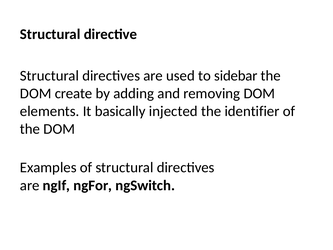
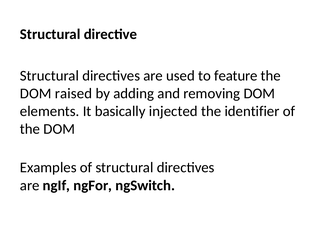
sidebar: sidebar -> feature
create: create -> raised
